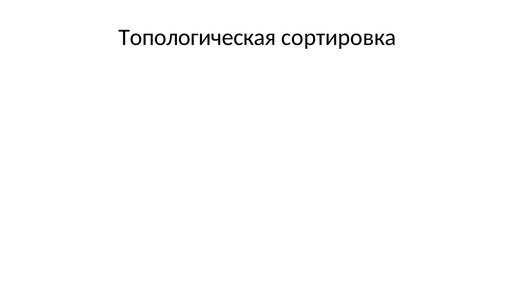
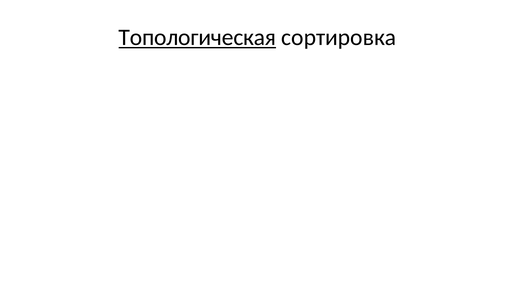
Топологическая at (197, 37) underline: none -> present
